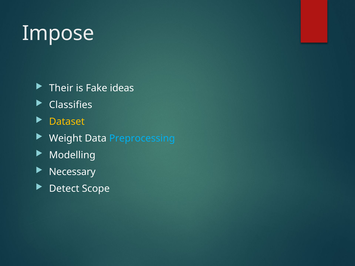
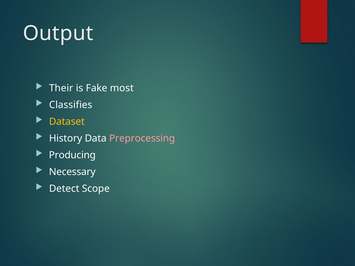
Impose: Impose -> Output
ideas: ideas -> most
Weight: Weight -> History
Preprocessing colour: light blue -> pink
Modelling: Modelling -> Producing
